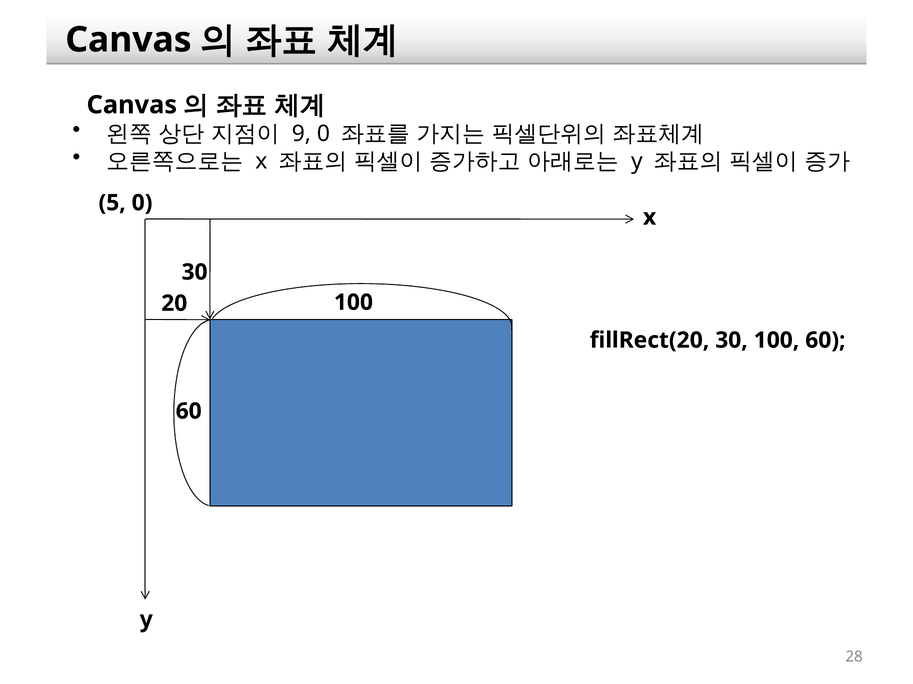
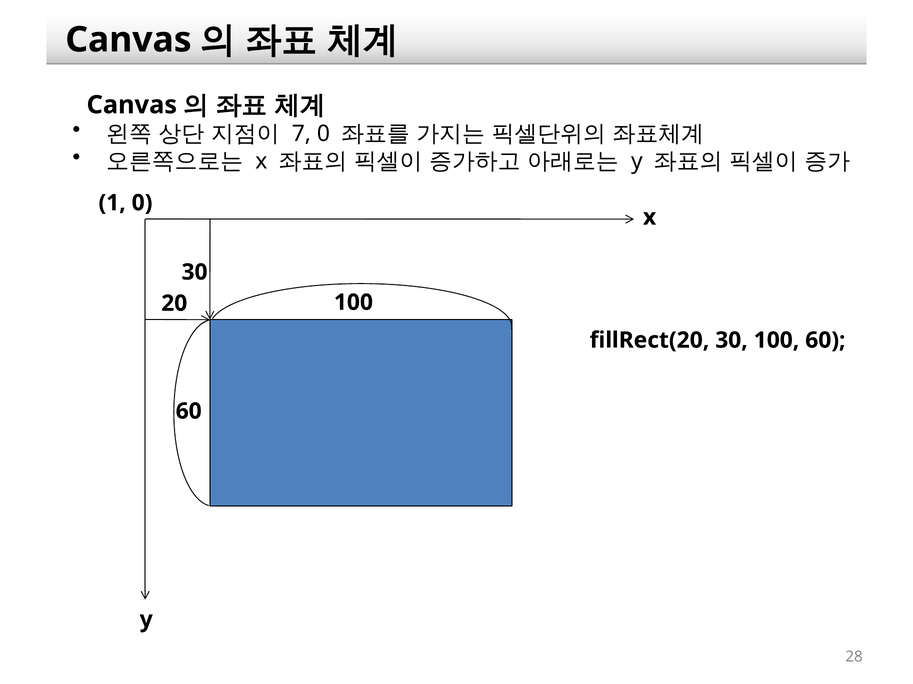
9: 9 -> 7
5: 5 -> 1
